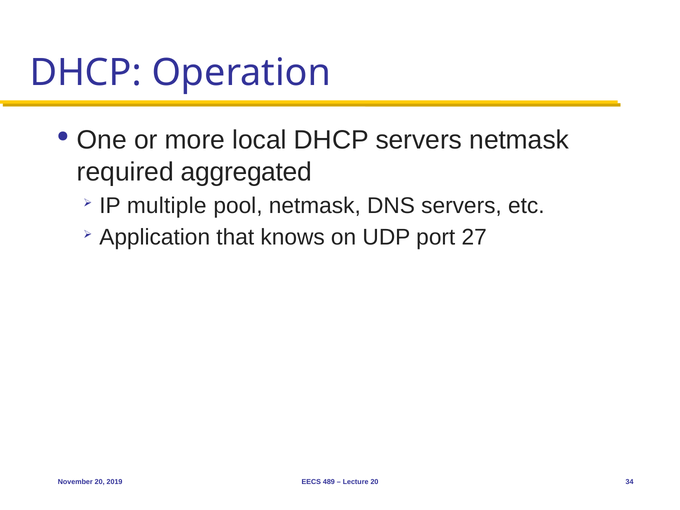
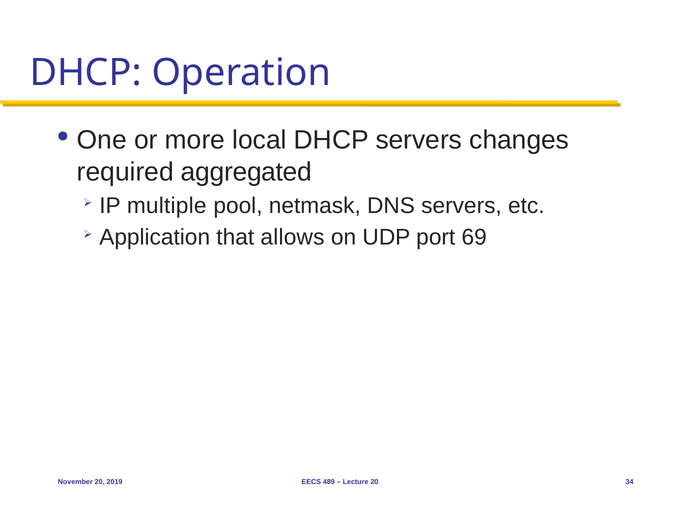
servers netmask: netmask -> changes
knows: knows -> allows
27: 27 -> 69
